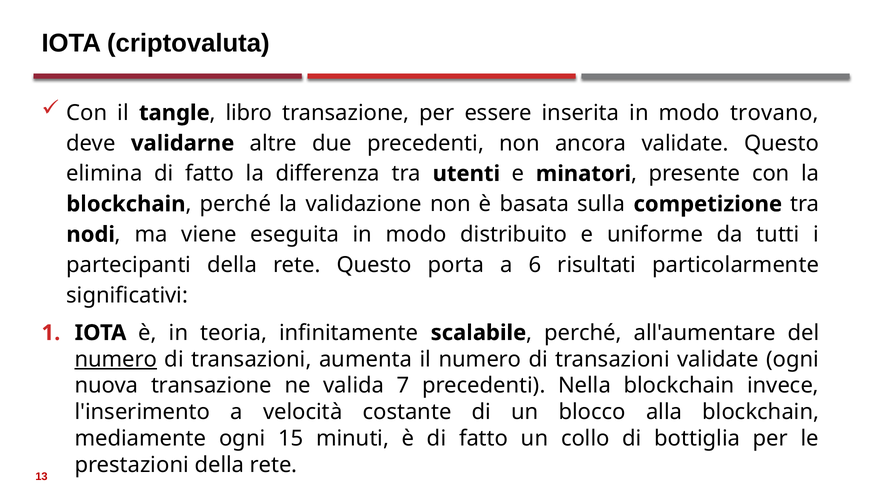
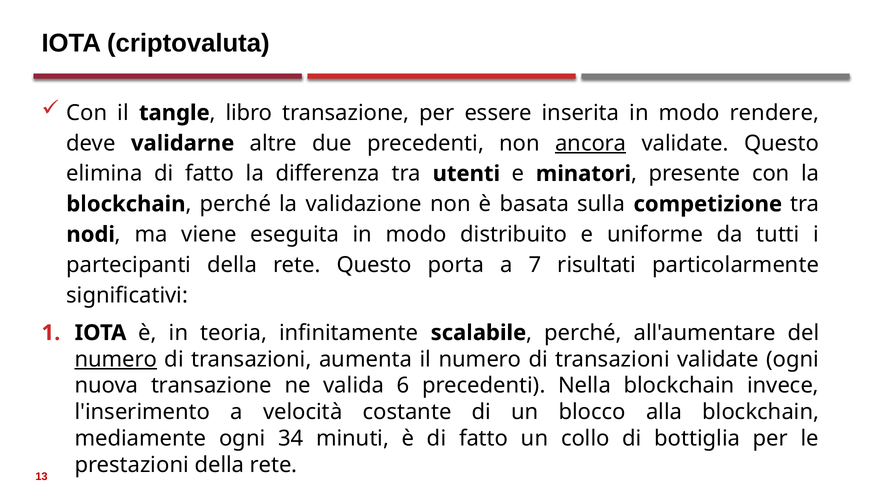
trovano: trovano -> rendere
ancora underline: none -> present
6: 6 -> 7
7: 7 -> 6
15: 15 -> 34
